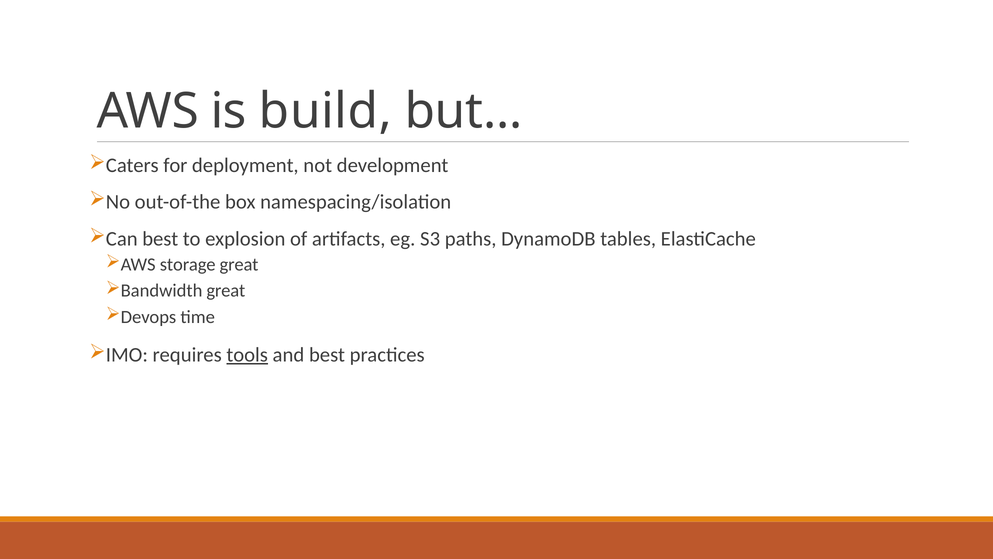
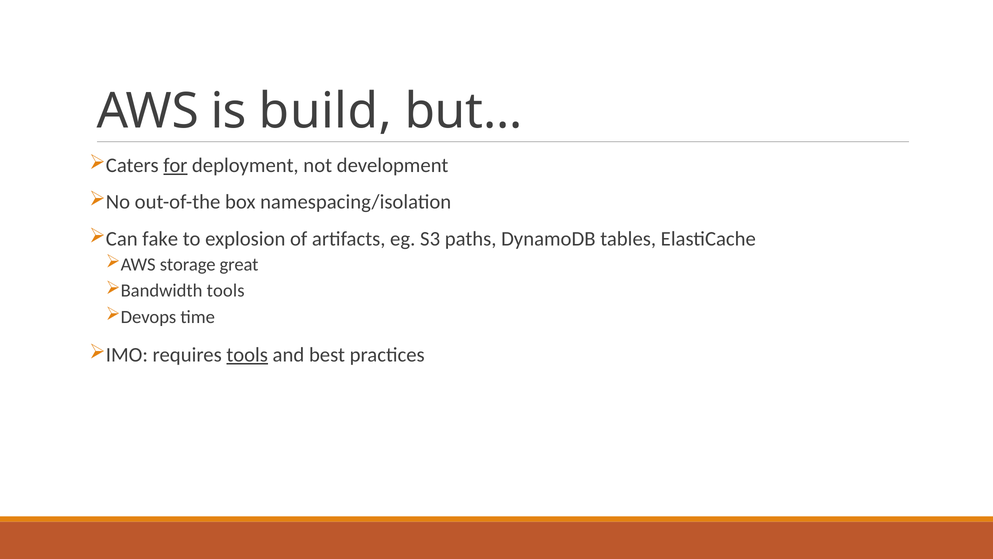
for underline: none -> present
Can best: best -> fake
great at (226, 290): great -> tools
